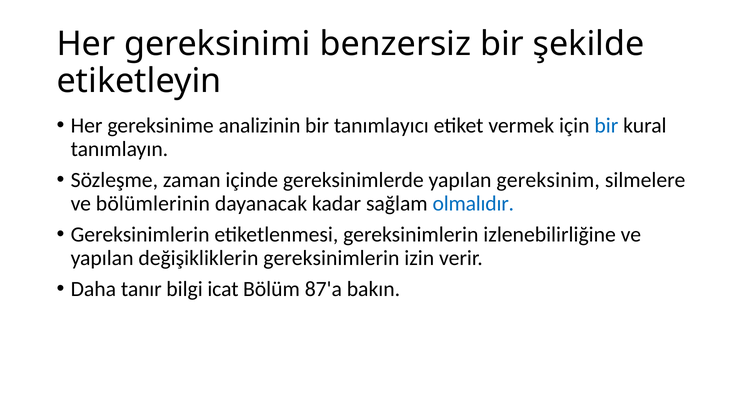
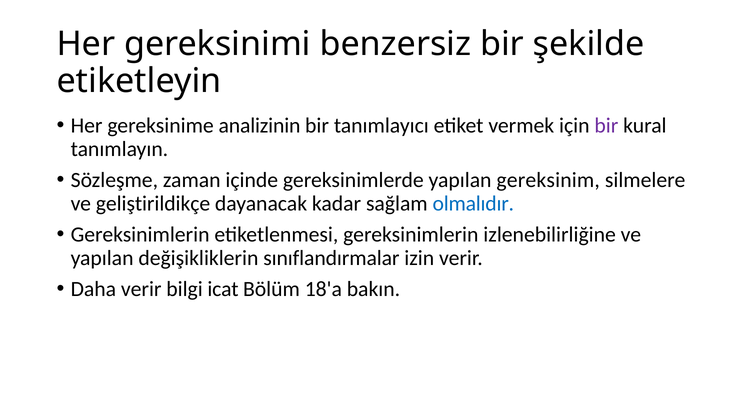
bir at (606, 126) colour: blue -> purple
bölümlerinin: bölümlerinin -> geliştirildikçe
değişikliklerin gereksinimlerin: gereksinimlerin -> sınıflandırmalar
Daha tanır: tanır -> verir
87'a: 87'a -> 18'a
